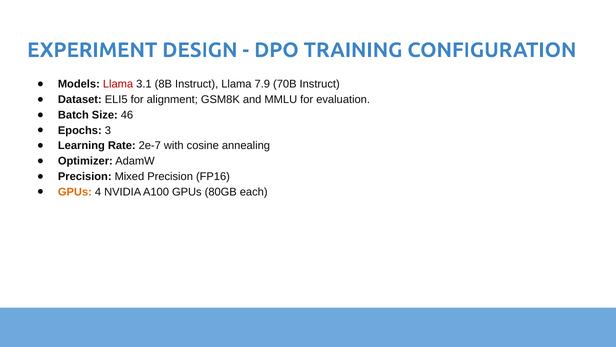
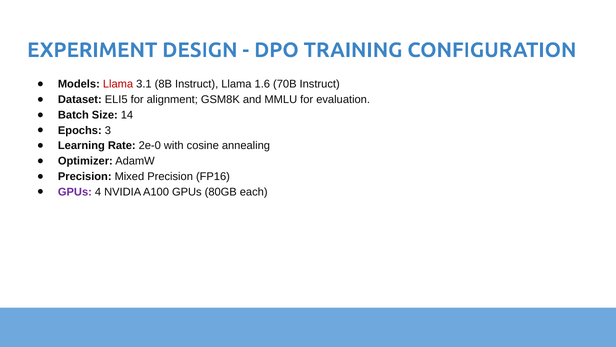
7.9: 7.9 -> 1.6
46: 46 -> 14
2e-7: 2e-7 -> 2e-0
GPUs at (75, 192) colour: orange -> purple
